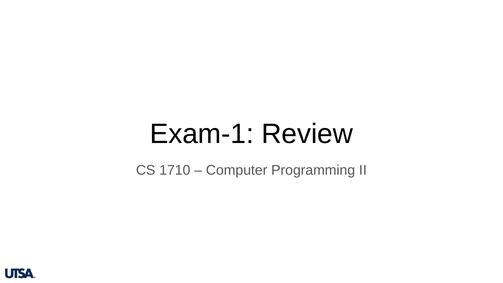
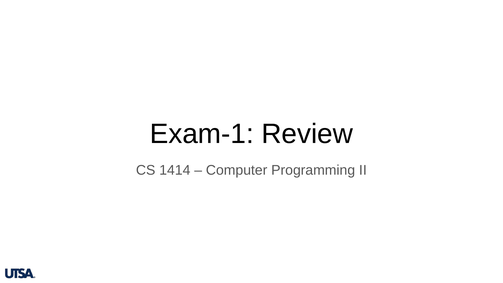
1710: 1710 -> 1414
